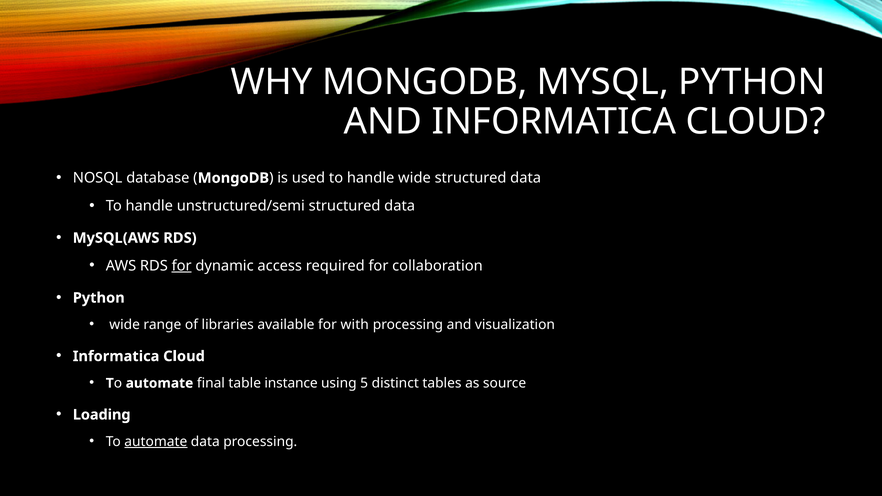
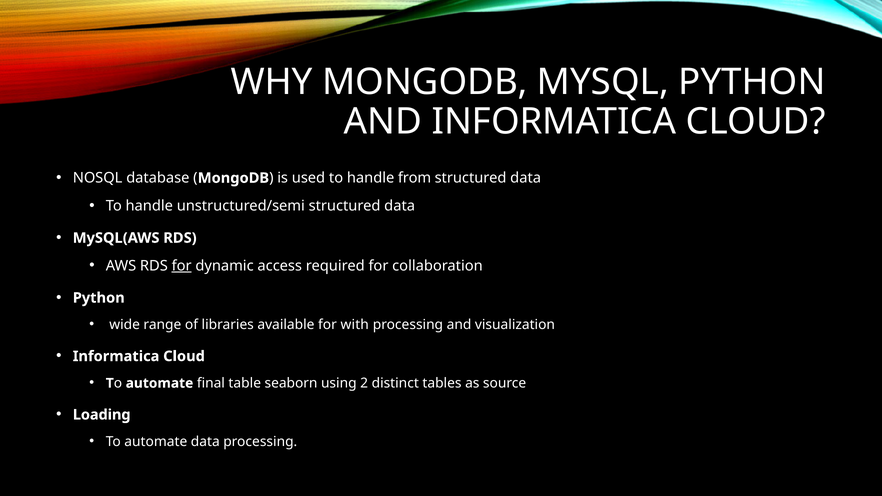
handle wide: wide -> from
instance: instance -> seaborn
5: 5 -> 2
automate at (156, 442) underline: present -> none
